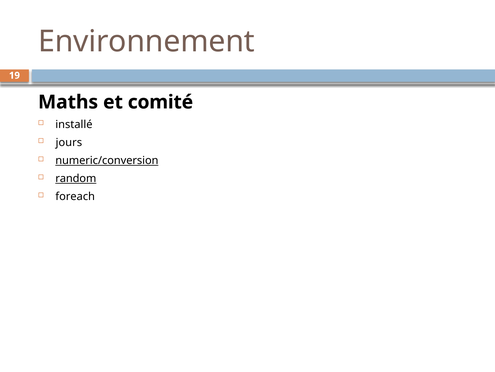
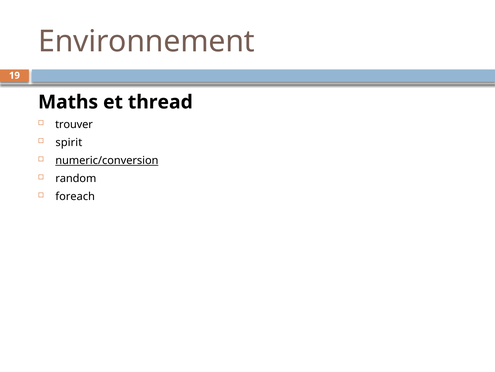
comité: comité -> thread
installé: installé -> trouver
jours: jours -> spirit
random underline: present -> none
